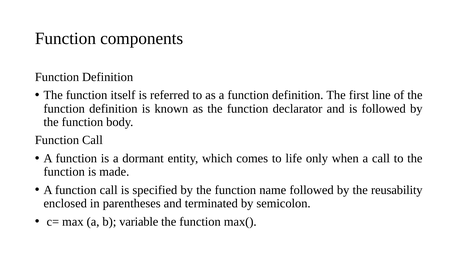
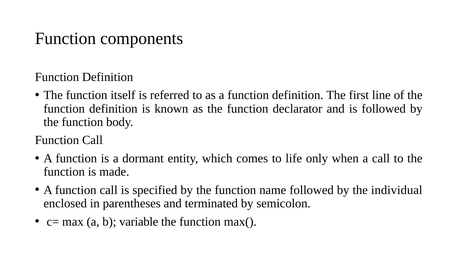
reusability: reusability -> individual
